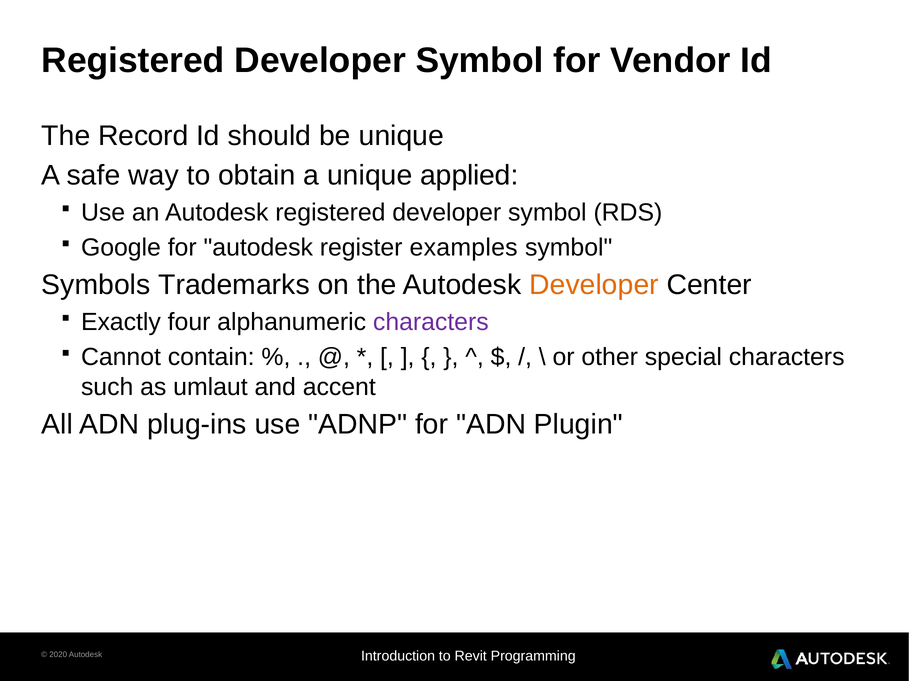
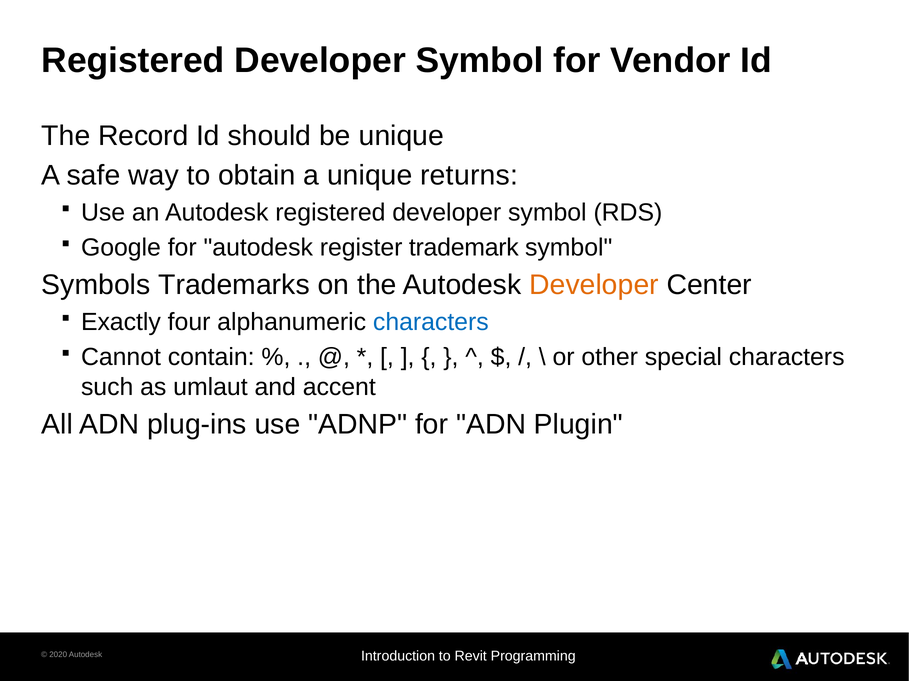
applied: applied -> returns
examples: examples -> trademark
characters at (431, 322) colour: purple -> blue
